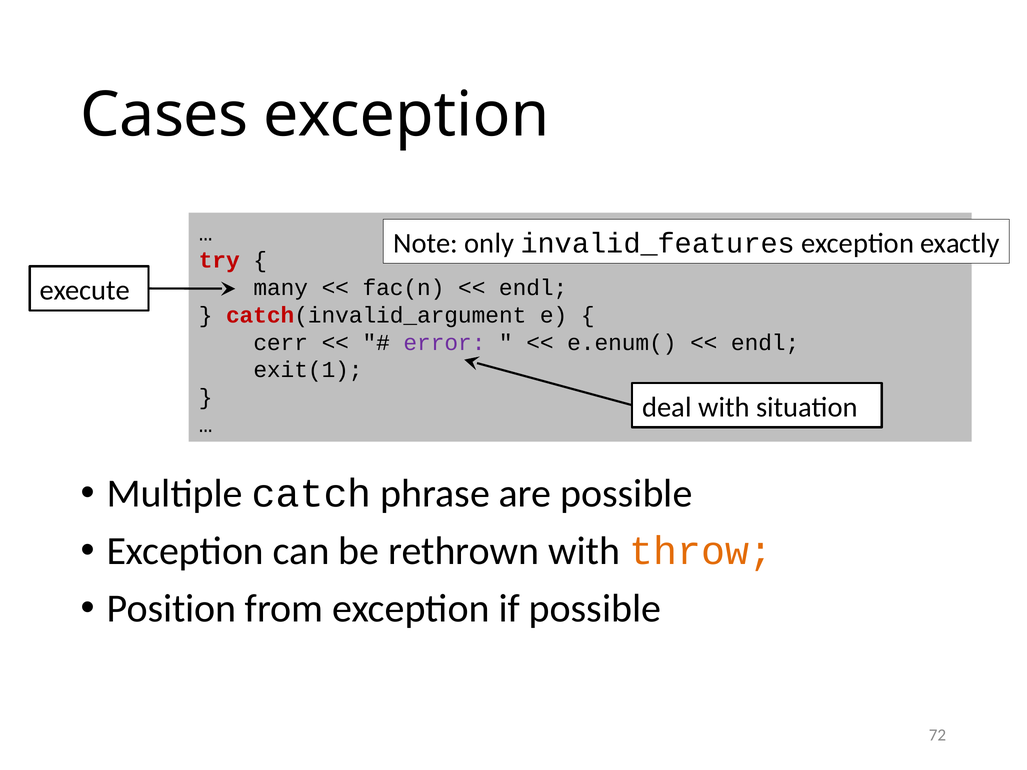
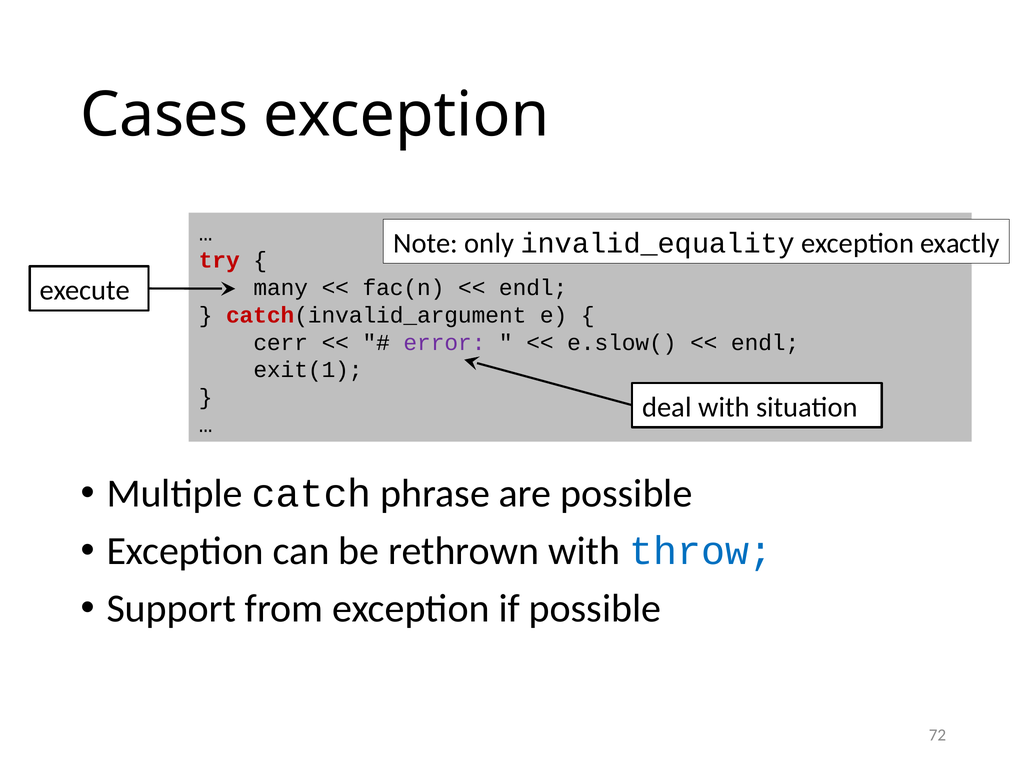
invalid_features: invalid_features -> invalid_equality
e.enum(: e.enum( -> e.slow(
throw colour: orange -> blue
Position: Position -> Support
